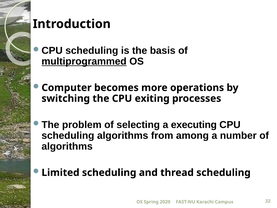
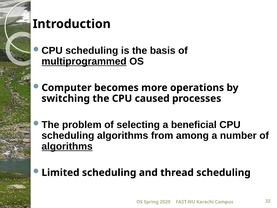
exiting: exiting -> caused
executing: executing -> beneficial
algorithms at (67, 146) underline: none -> present
